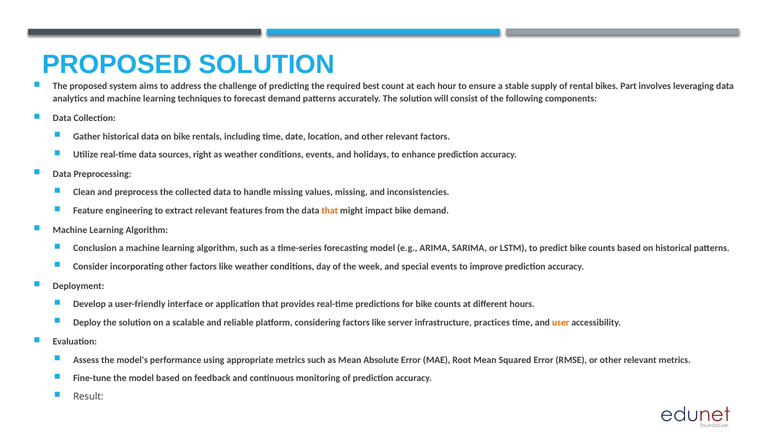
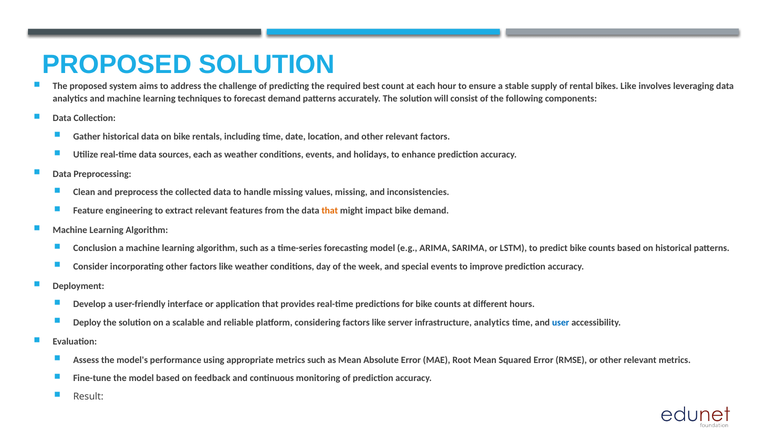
bikes Part: Part -> Like
sources right: right -> each
infrastructure practices: practices -> analytics
user colour: orange -> blue
